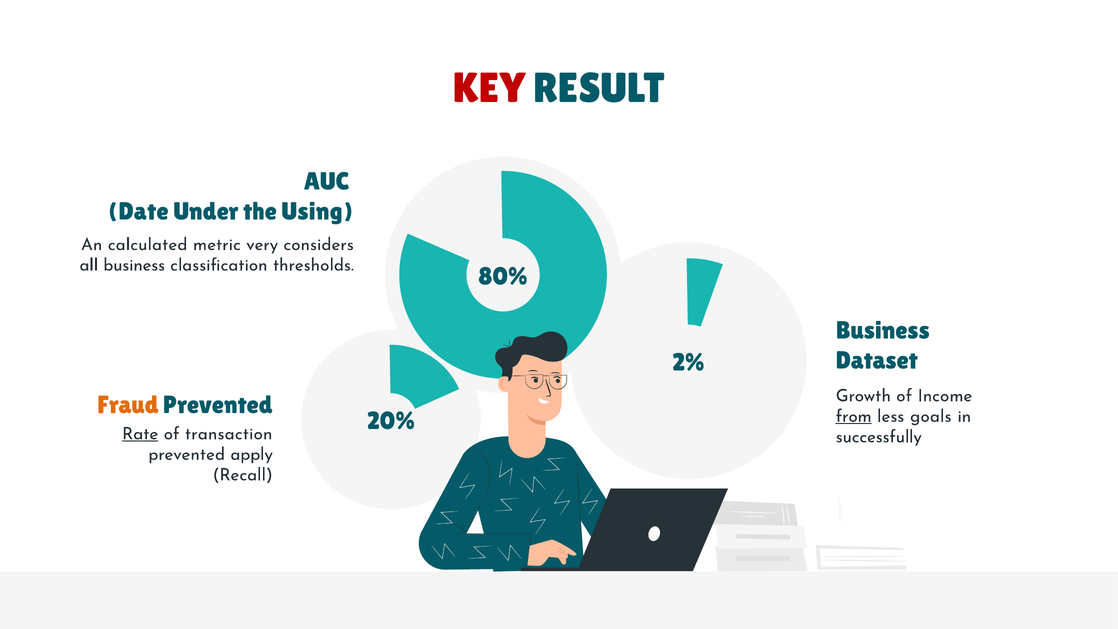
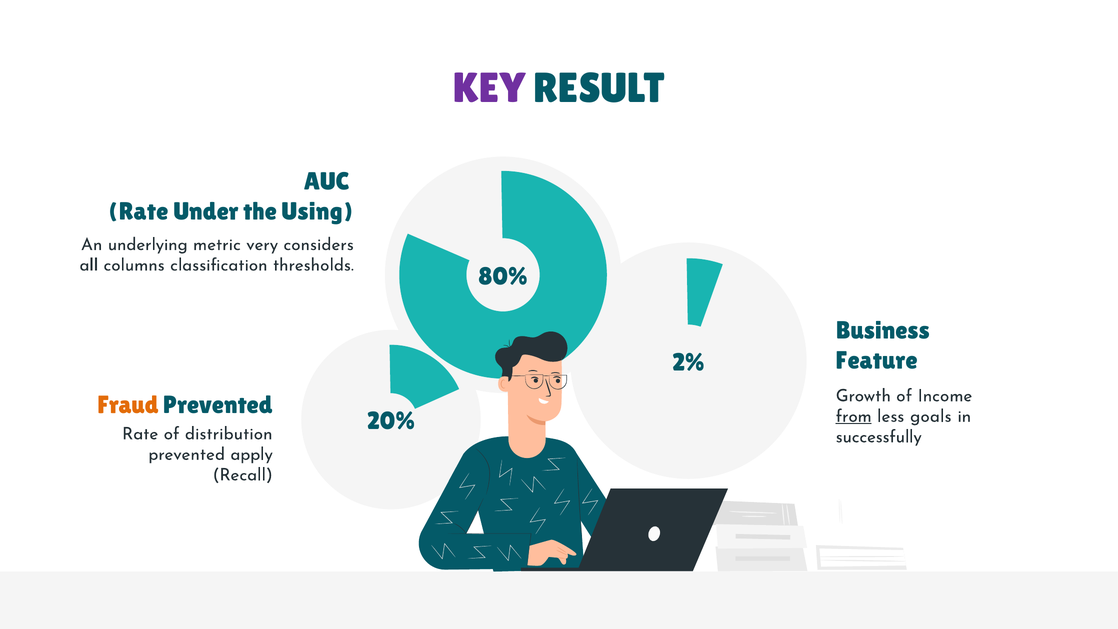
KEY colour: red -> purple
Date at (138, 212): Date -> Rate
calculated: calculated -> underlying
all business: business -> columns
Dataset: Dataset -> Feature
Rate at (140, 434) underline: present -> none
transaction: transaction -> distribution
